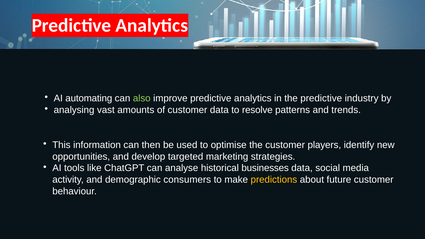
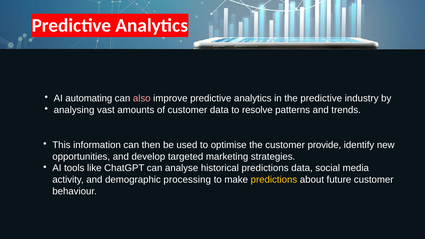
also colour: light green -> pink
players: players -> provide
historical businesses: businesses -> predictions
consumers: consumers -> processing
